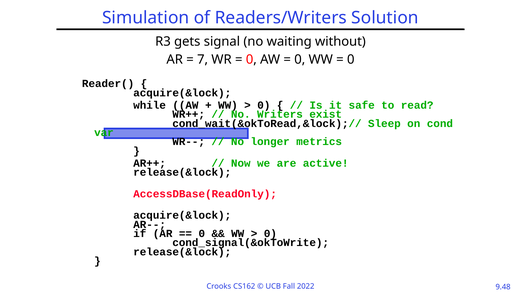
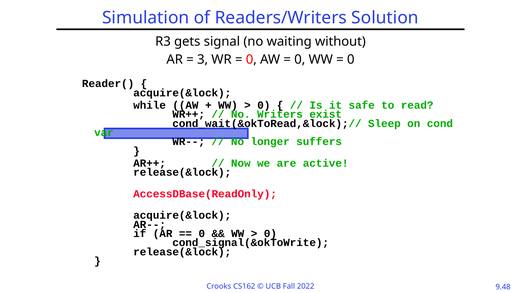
7: 7 -> 3
metrics: metrics -> suffers
